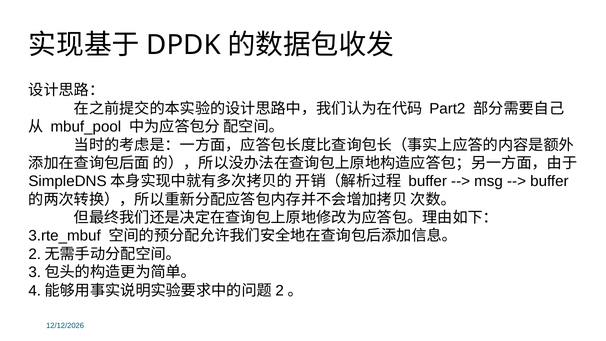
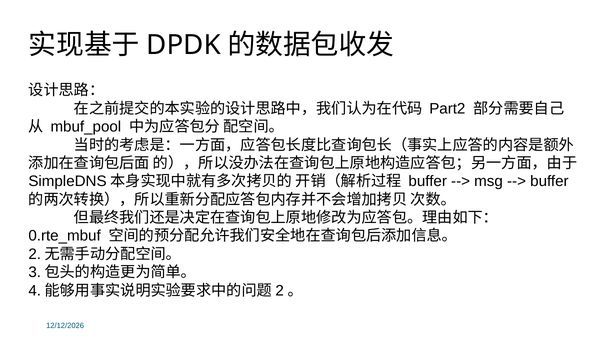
3.rte_mbuf: 3.rte_mbuf -> 0.rte_mbuf
